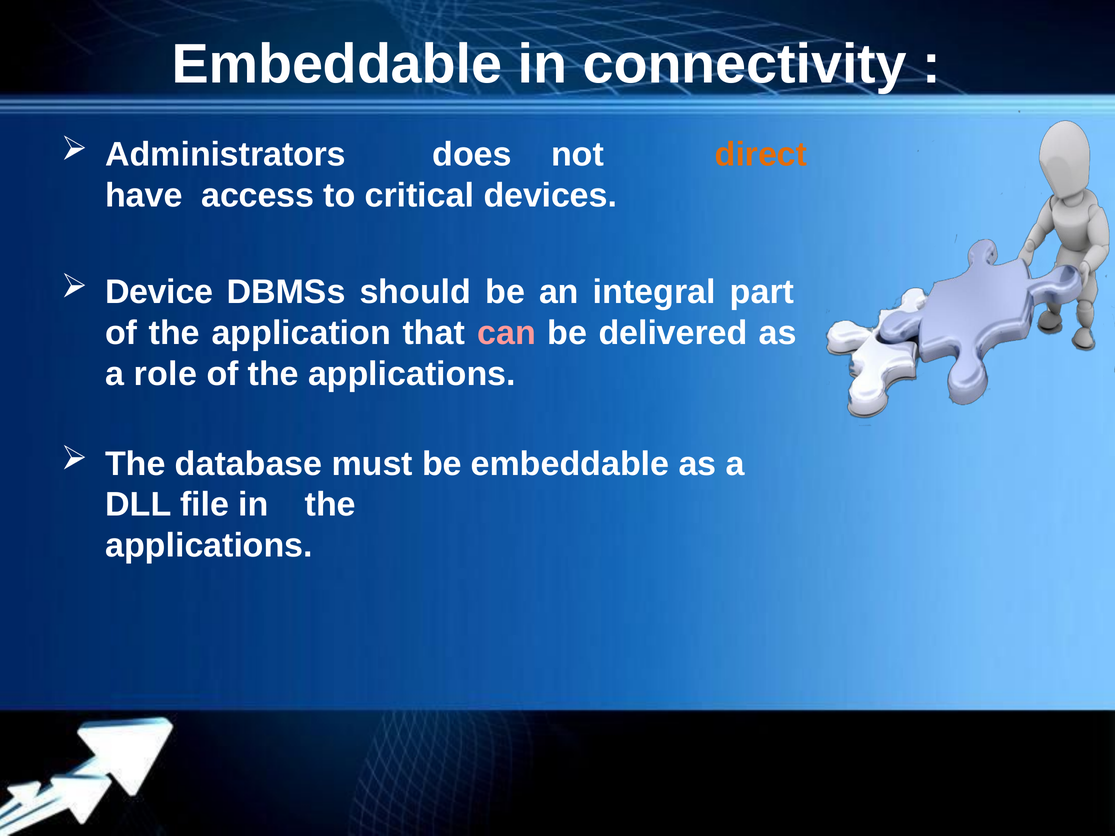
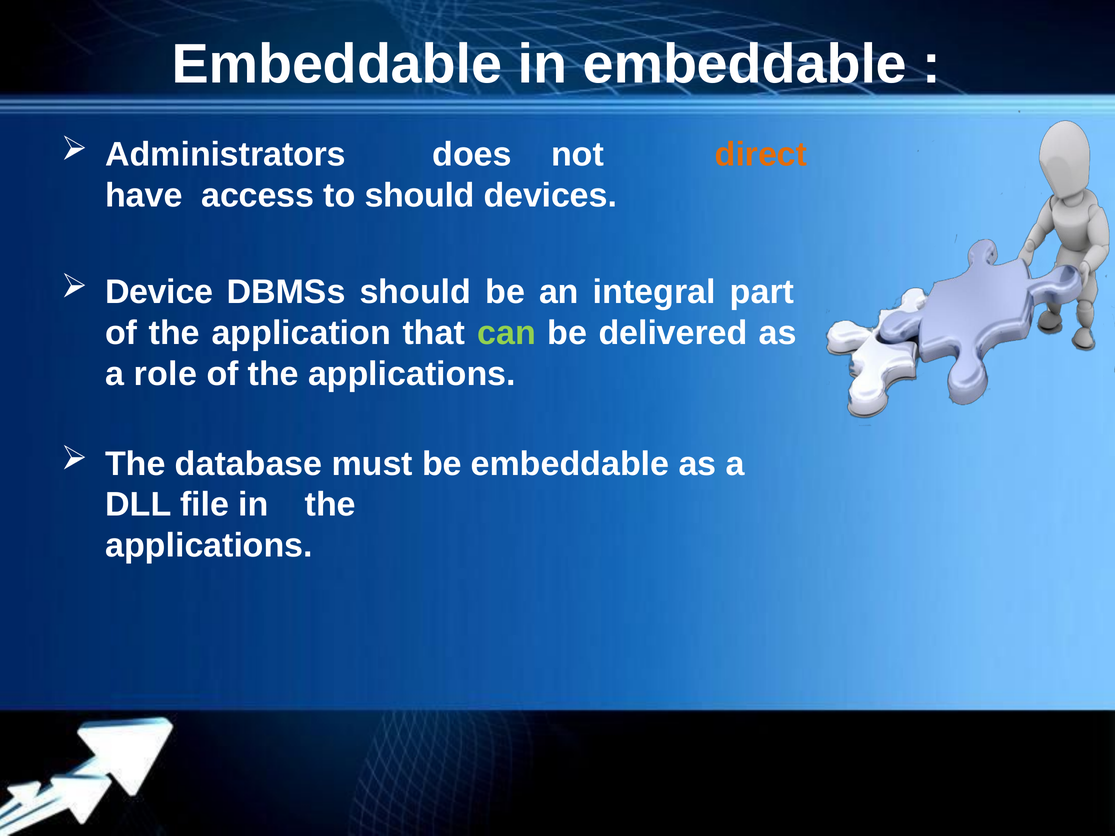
in connectivity: connectivity -> embeddable
to critical: critical -> should
can colour: pink -> light green
